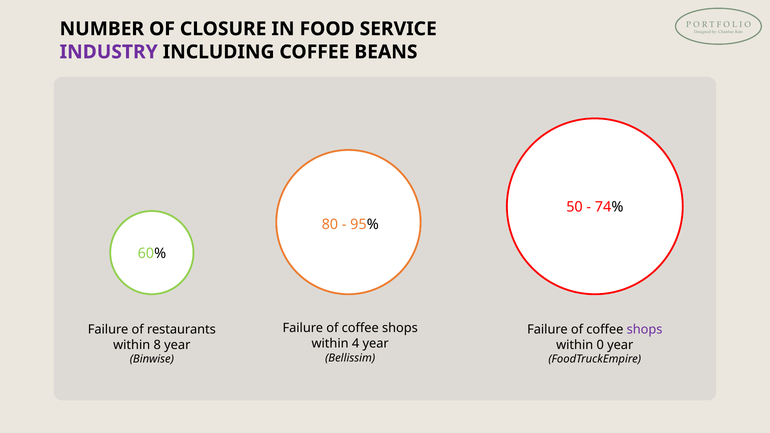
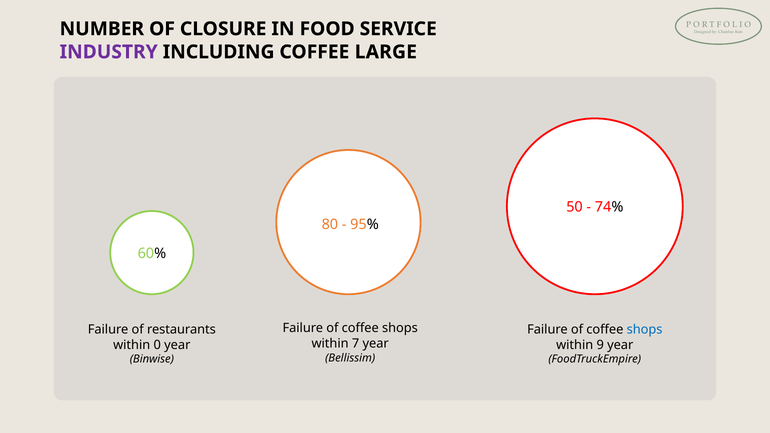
BEANS: BEANS -> LARGE
shops at (645, 330) colour: purple -> blue
4: 4 -> 7
8: 8 -> 0
0: 0 -> 9
